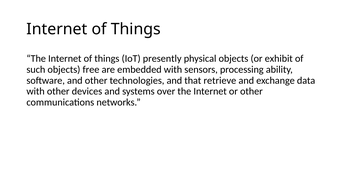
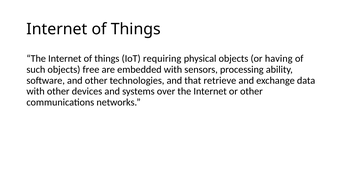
presently: presently -> requiring
exhibit: exhibit -> having
